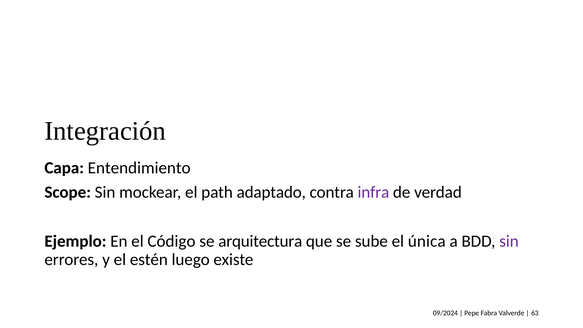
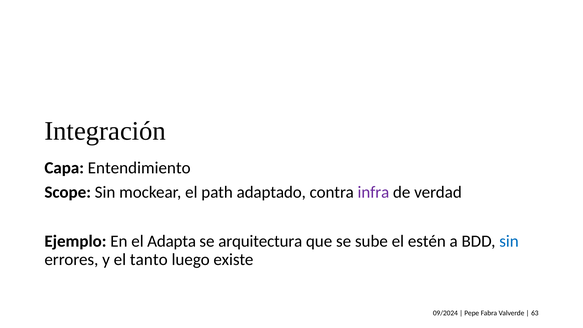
Código: Código -> Adapta
única: única -> estén
sin at (509, 241) colour: purple -> blue
estén: estén -> tanto
